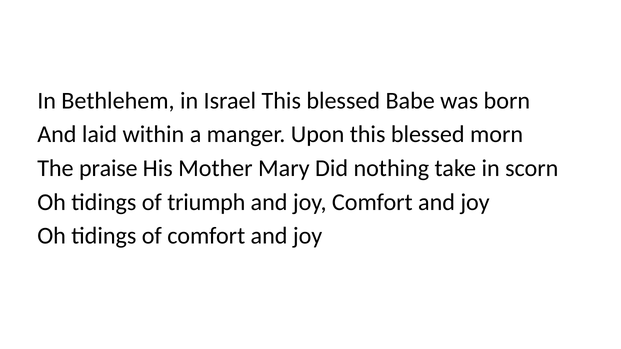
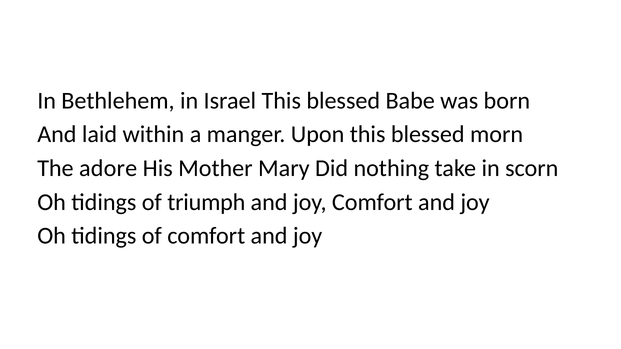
praise: praise -> adore
